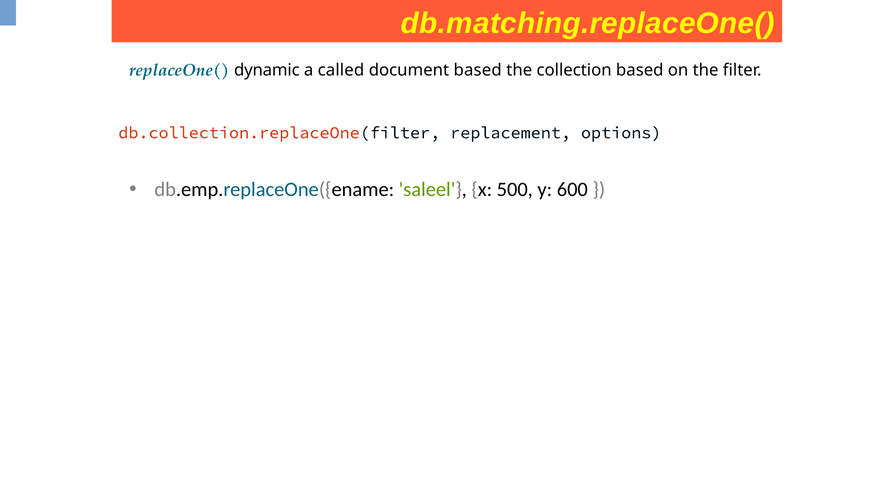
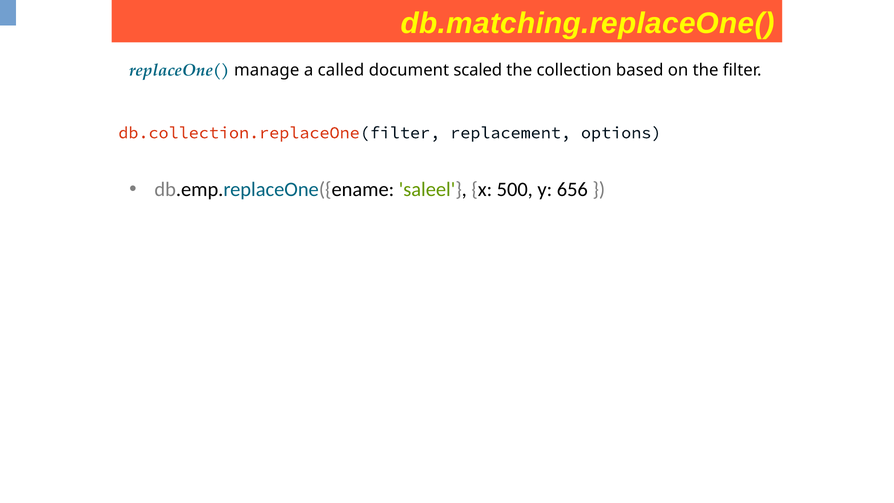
dynamic: dynamic -> manage
document based: based -> scaled
600: 600 -> 656
